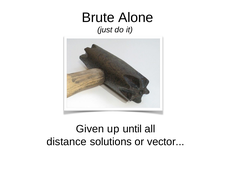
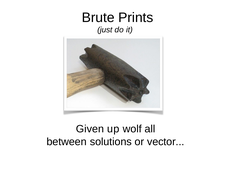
Alone: Alone -> Prints
until: until -> wolf
distance: distance -> between
